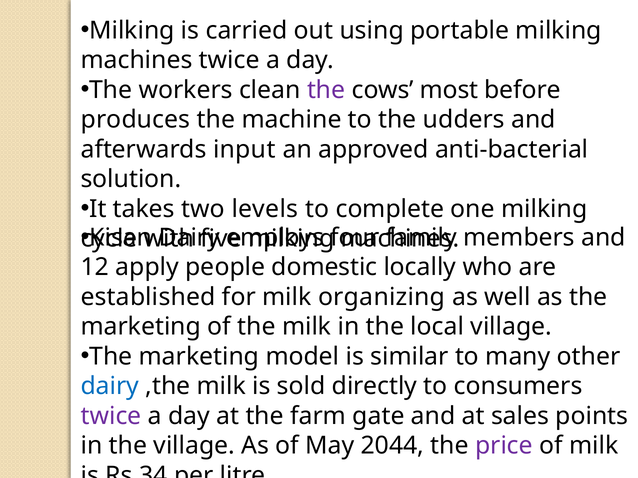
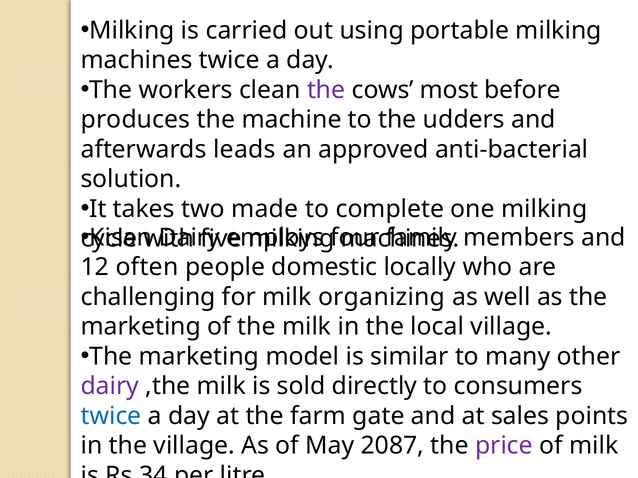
input: input -> leads
levels: levels -> made
apply: apply -> often
established: established -> challenging
dairy at (110, 387) colour: blue -> purple
twice at (111, 416) colour: purple -> blue
2044: 2044 -> 2087
